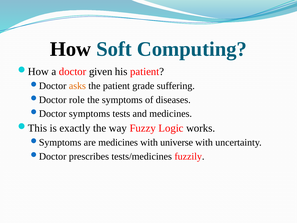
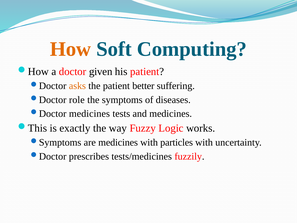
How colour: black -> orange
grade: grade -> better
symptoms at (89, 114): symptoms -> medicines
universe: universe -> particles
